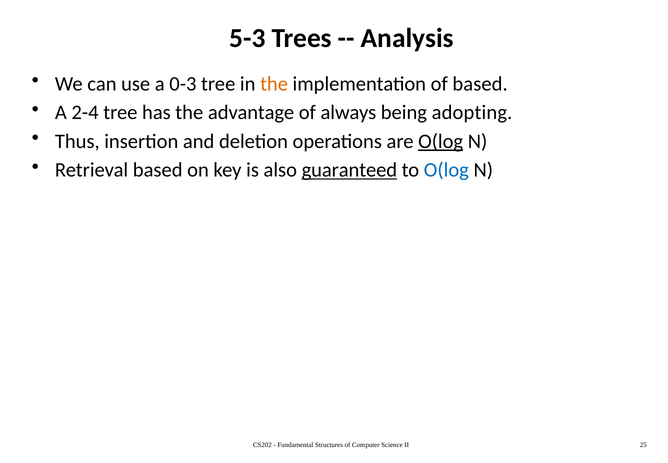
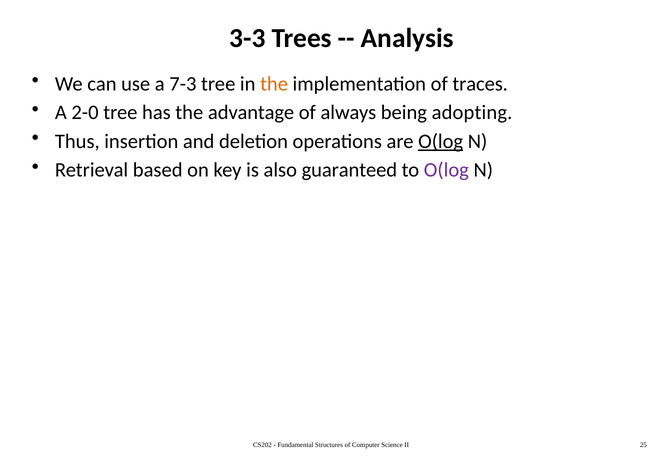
5-3: 5-3 -> 3-3
0-3: 0-3 -> 7-3
of based: based -> traces
2-4: 2-4 -> 2-0
guaranteed underline: present -> none
O(log at (446, 170) colour: blue -> purple
